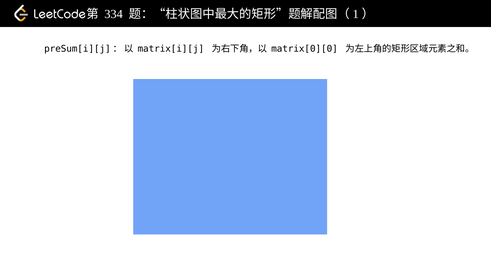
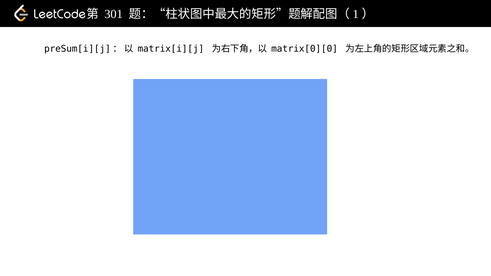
334: 334 -> 301
